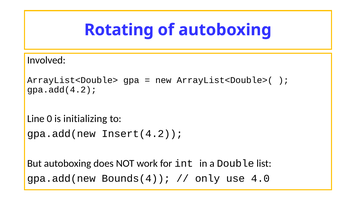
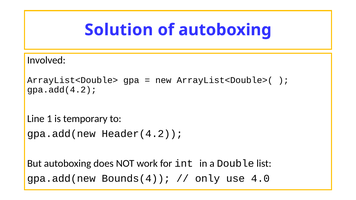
Rotating: Rotating -> Solution
0: 0 -> 1
initializing: initializing -> temporary
Insert(4.2: Insert(4.2 -> Header(4.2
